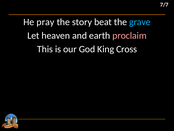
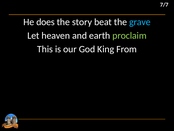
pray: pray -> does
proclaim colour: pink -> light green
Cross: Cross -> From
